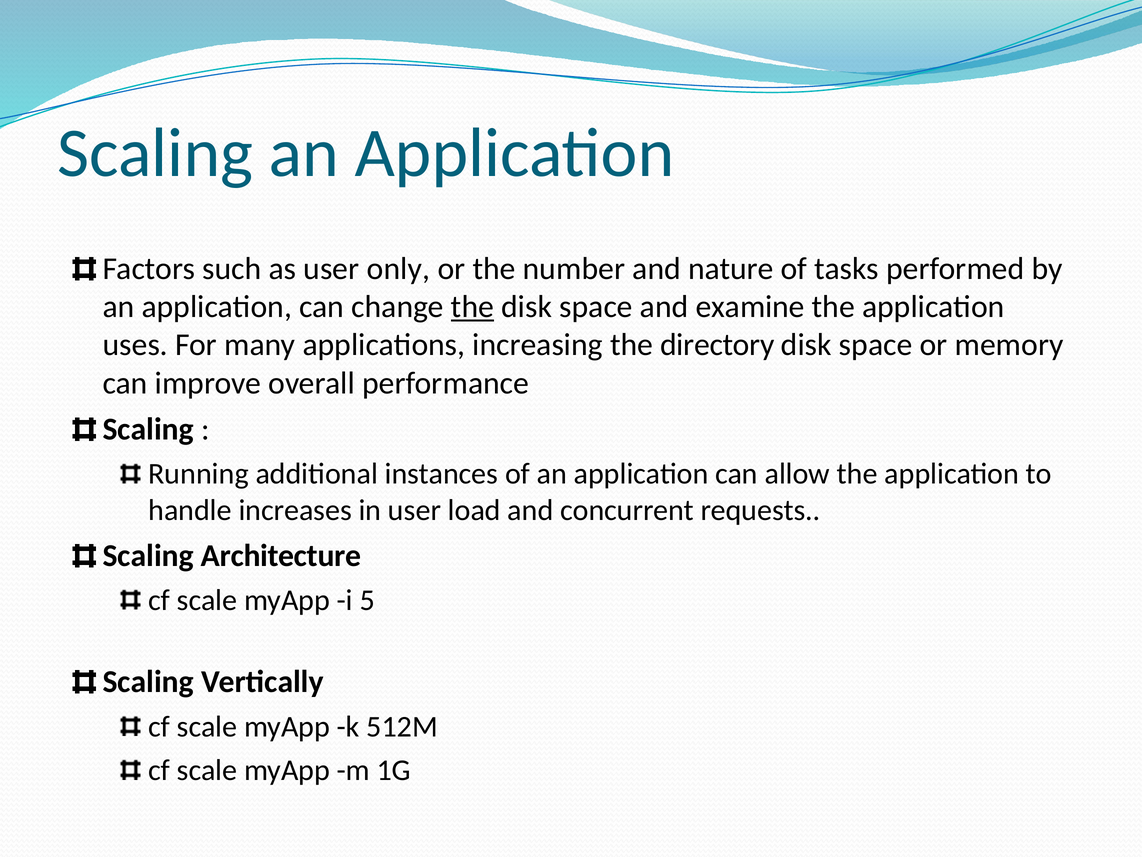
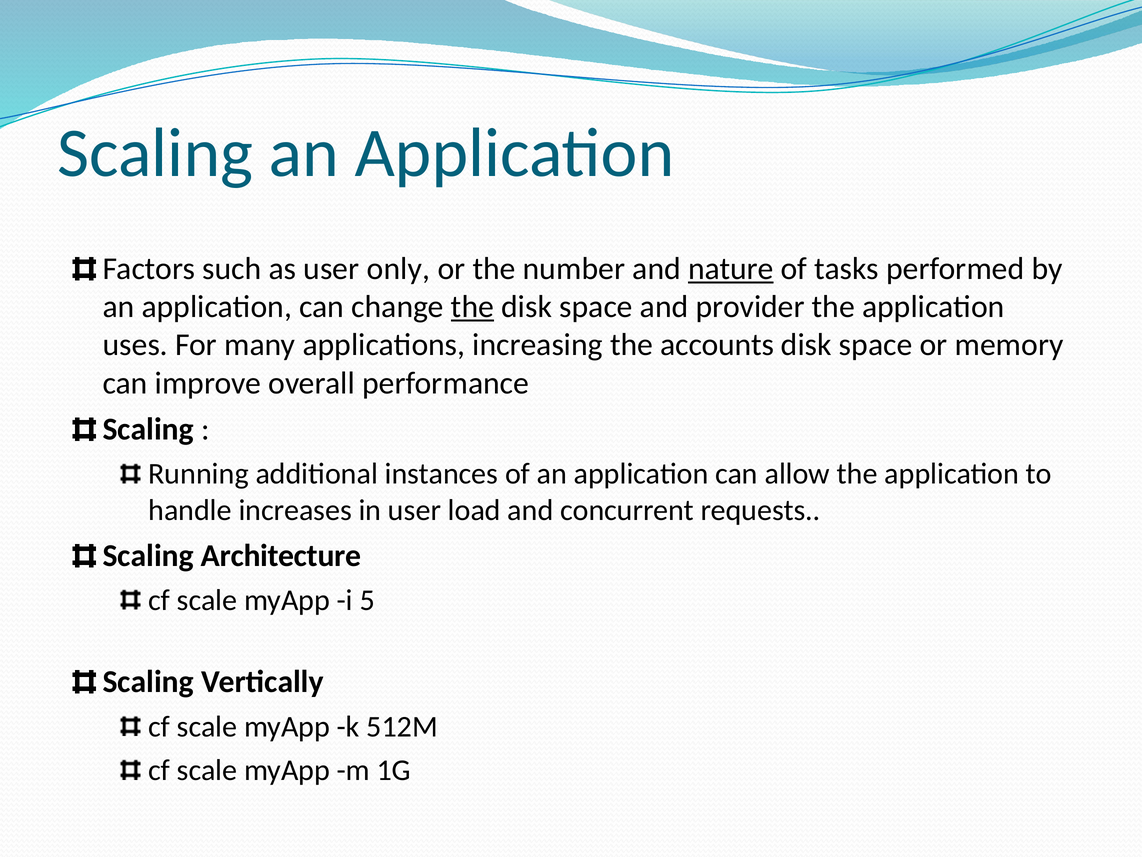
nature underline: none -> present
examine: examine -> provider
directory: directory -> accounts
